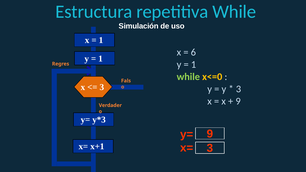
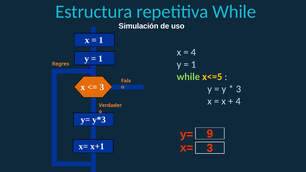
6 at (193, 52): 6 -> 4
x<=0: x<=0 -> x<=5
9 at (238, 101): 9 -> 4
